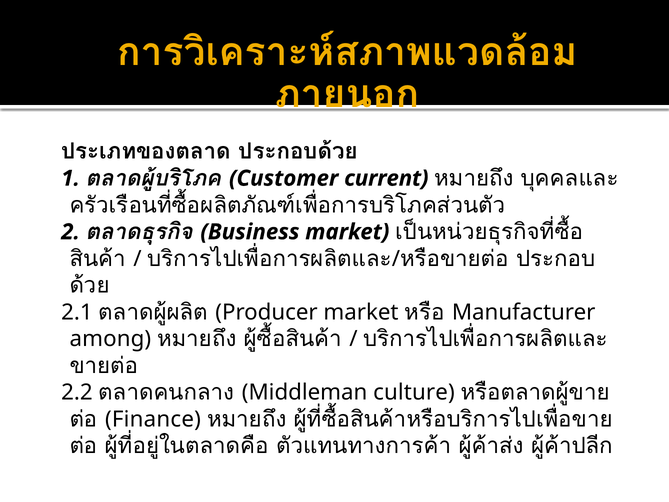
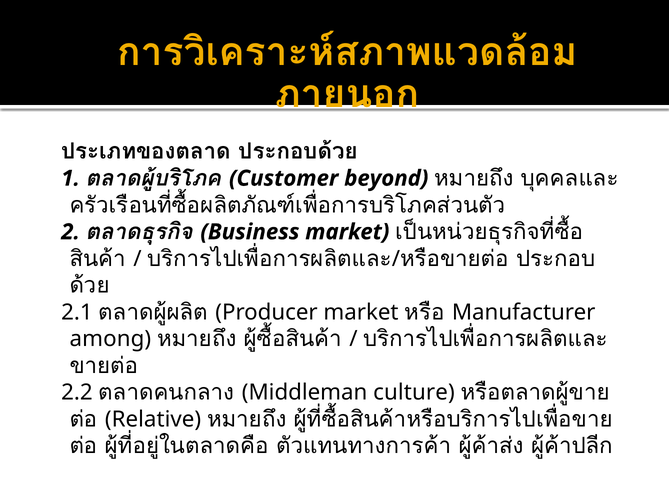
current: current -> beyond
Finance: Finance -> Relative
